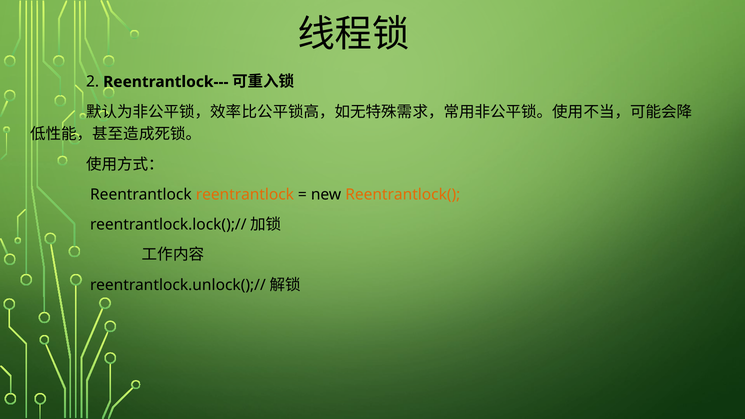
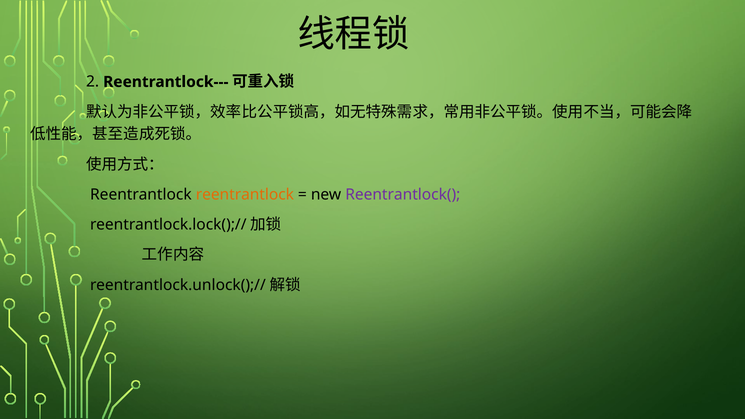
Reentrantlock( colour: orange -> purple
